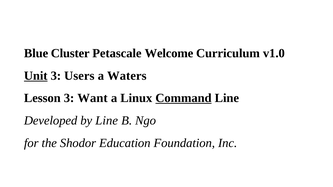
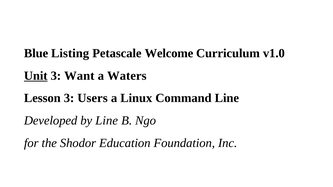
Cluster: Cluster -> Listing
Users: Users -> Want
Want: Want -> Users
Command underline: present -> none
